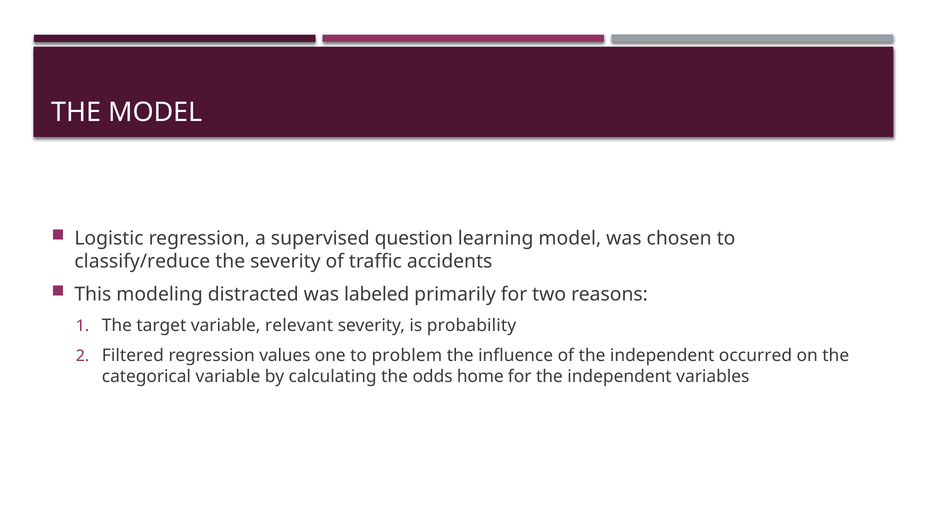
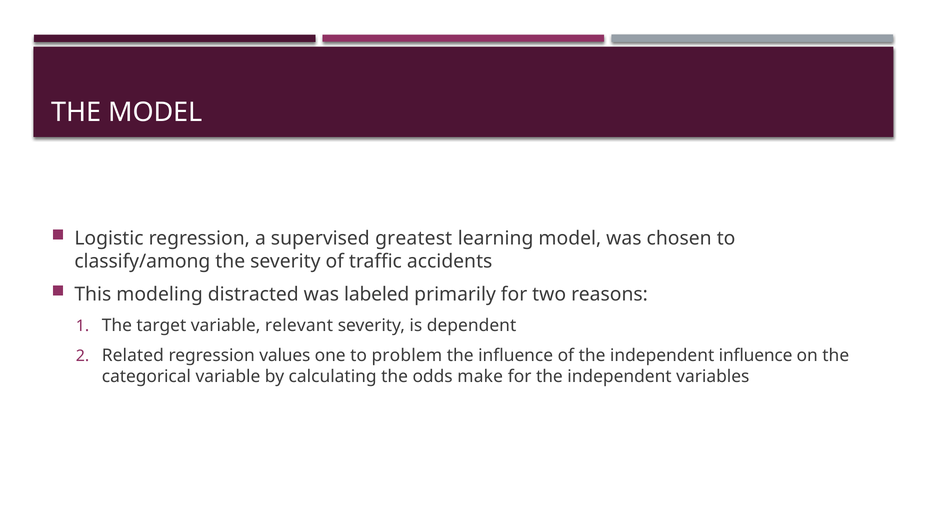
question: question -> greatest
classify/reduce: classify/reduce -> classify/among
probability: probability -> dependent
Filtered: Filtered -> Related
independent occurred: occurred -> influence
home: home -> make
